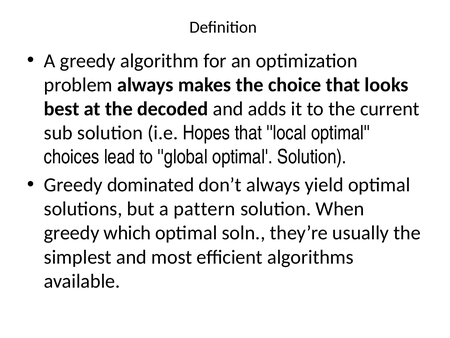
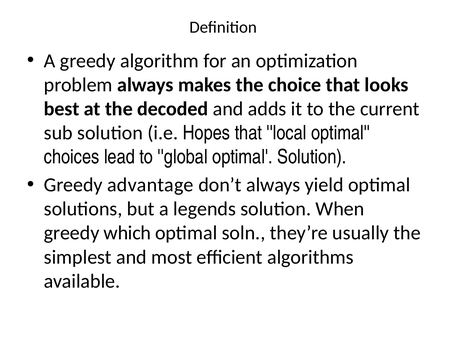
dominated: dominated -> advantage
pattern: pattern -> legends
